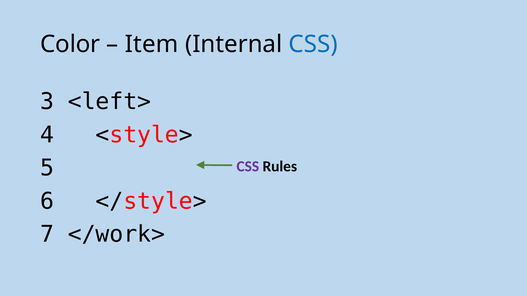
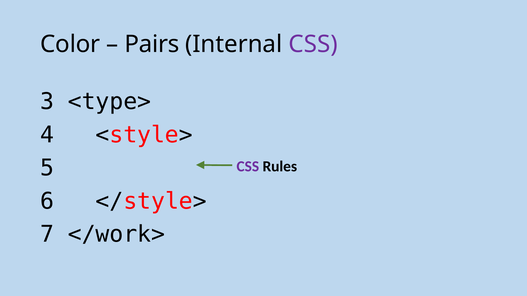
Item: Item -> Pairs
CSS at (313, 44) colour: blue -> purple
<left>: <left> -> <type>
